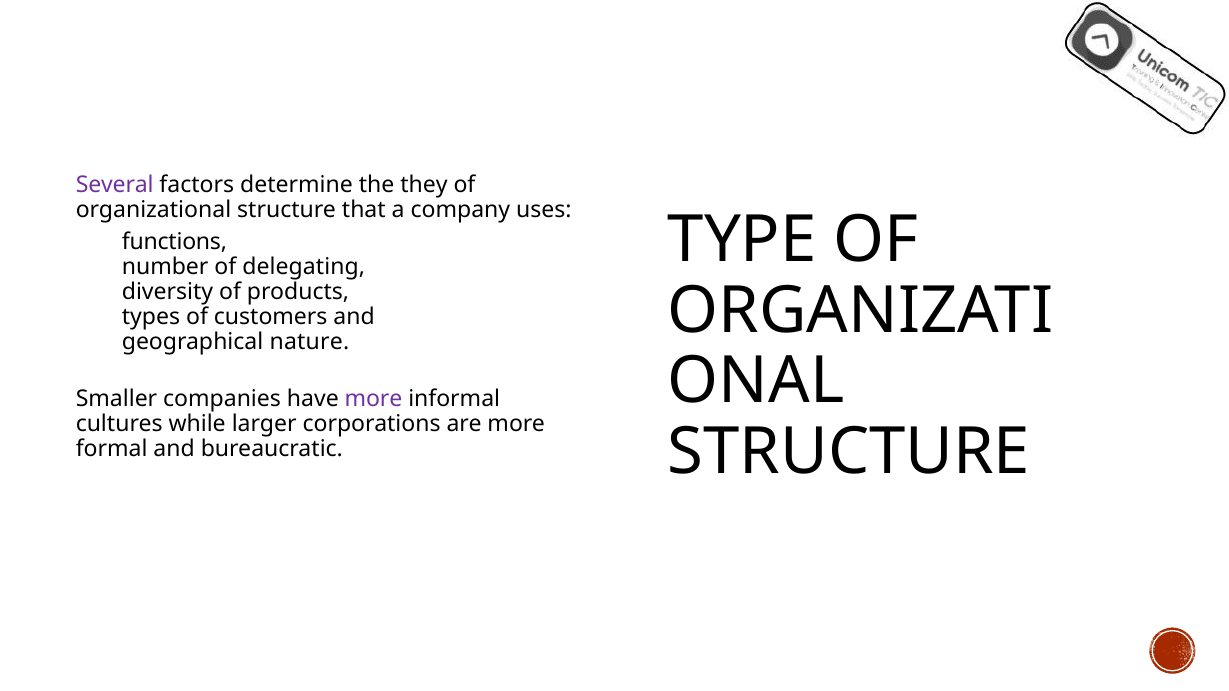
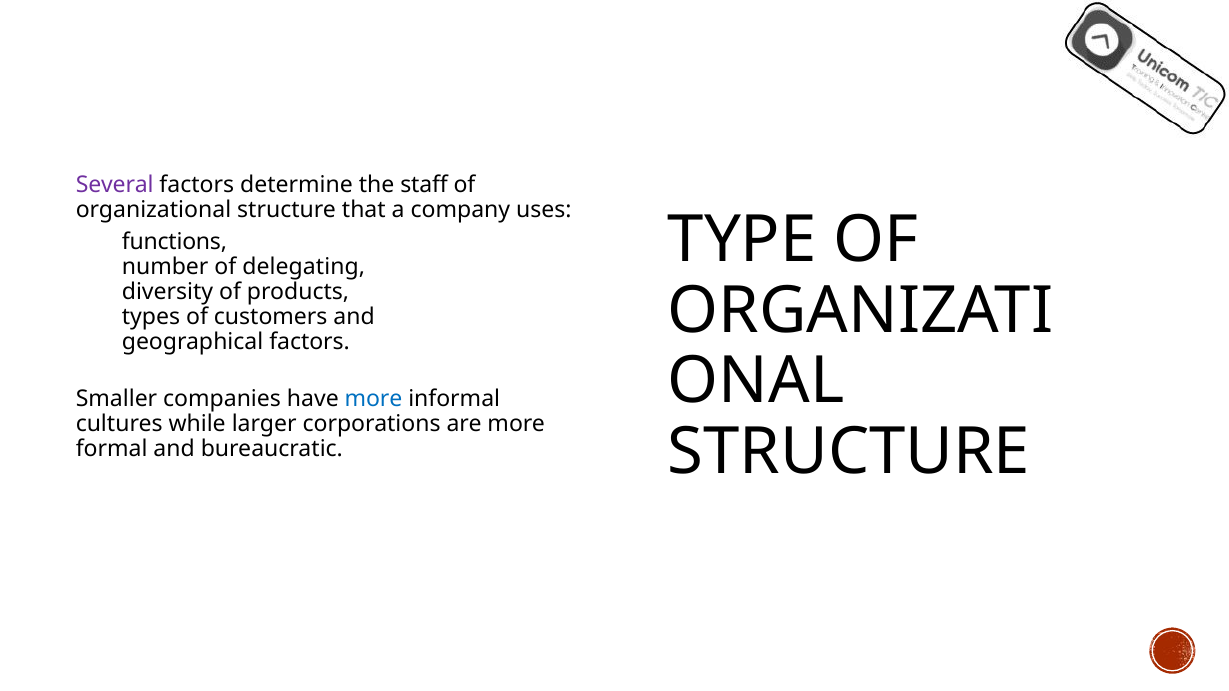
they: they -> staff
geographical nature: nature -> factors
more at (374, 399) colour: purple -> blue
